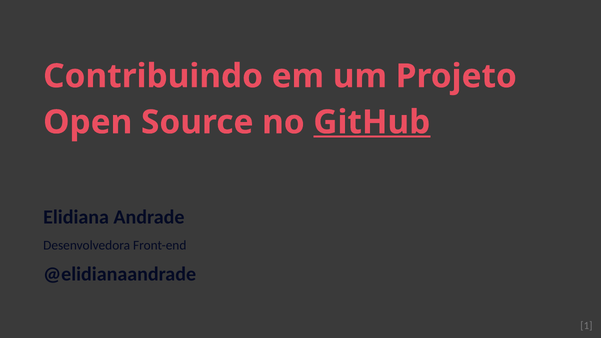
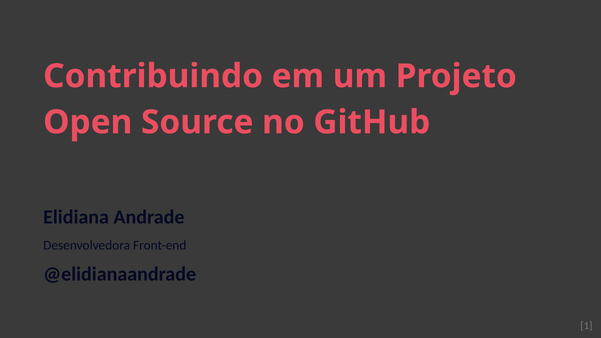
GitHub underline: present -> none
